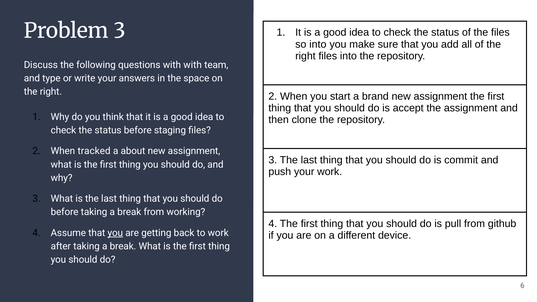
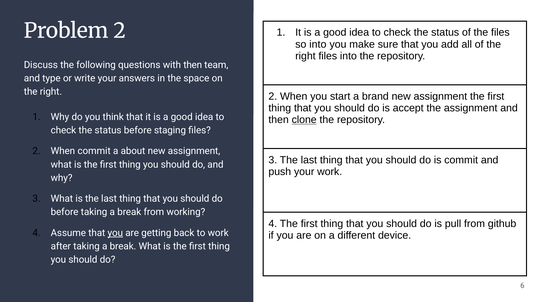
Problem 3: 3 -> 2
with with: with -> then
clone underline: none -> present
When tracked: tracked -> commit
